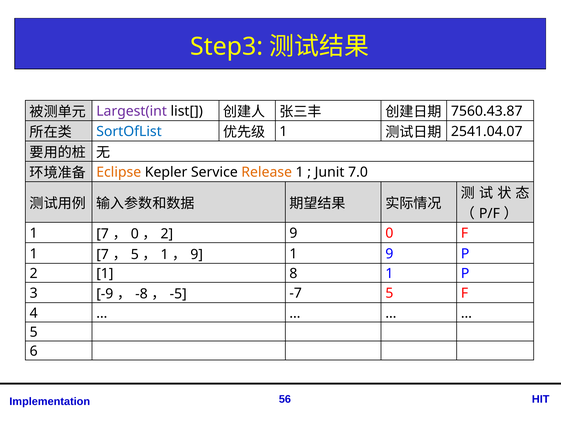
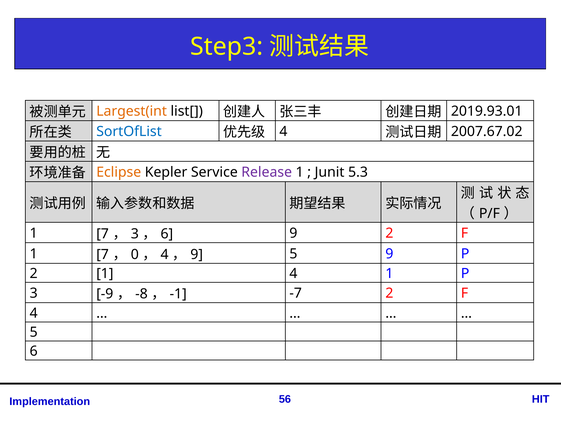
Largest(int colour: purple -> orange
7560.43.87: 7560.43.87 -> 2019.93.01
1 at (283, 132): 1 -> 4
2541.04.07: 2541.04.07 -> 2007.67.02
Release colour: orange -> purple
7.0: 7.0 -> 5.3
0 at (135, 234): 0 -> 3
2 at (167, 234): 2 -> 6
9 0: 0 -> 2
5 at (135, 254): 5 -> 0
1 at (165, 254): 1 -> 4
9 1: 1 -> 5
1 8: 8 -> 4
-5: -5 -> -1
-7 5: 5 -> 2
